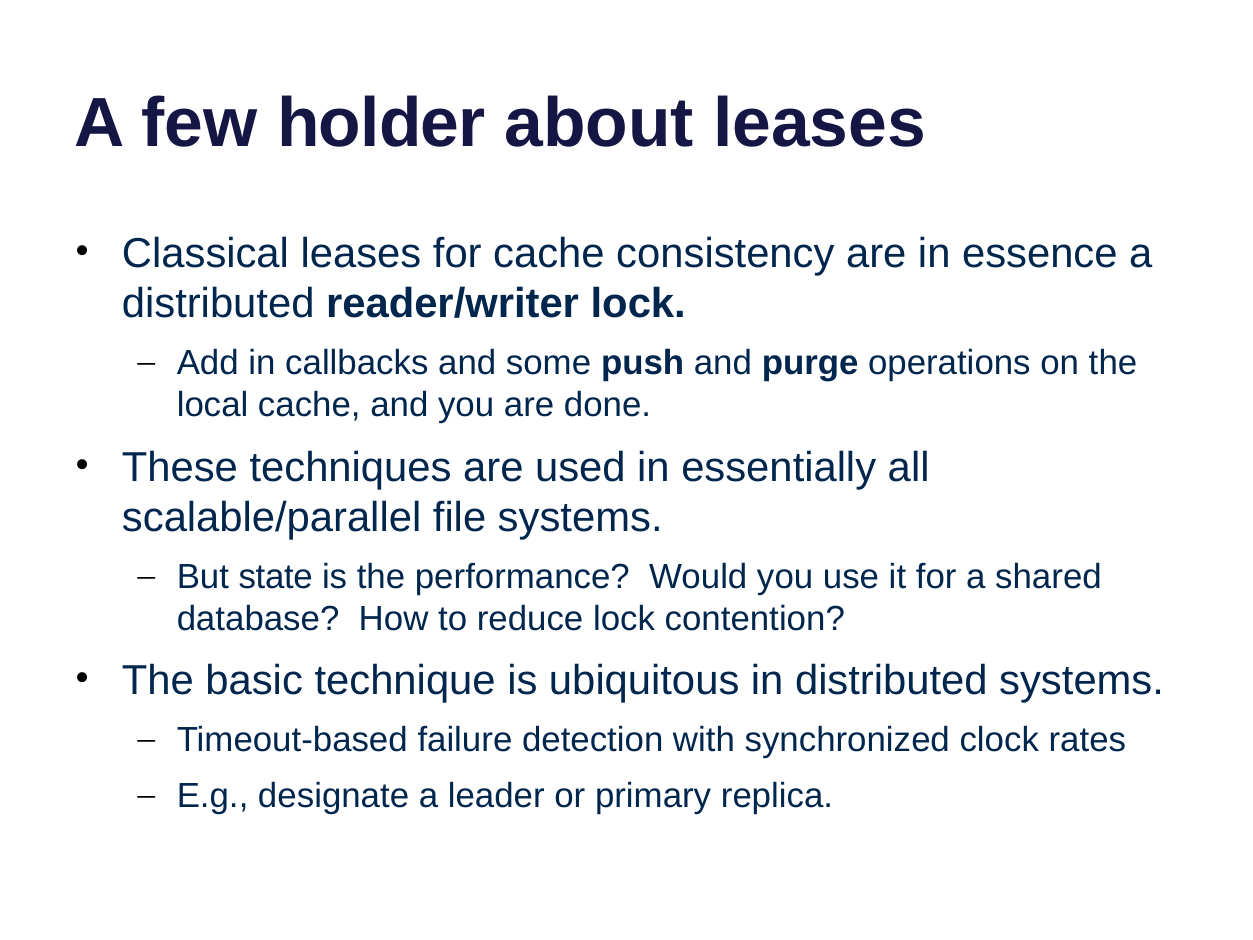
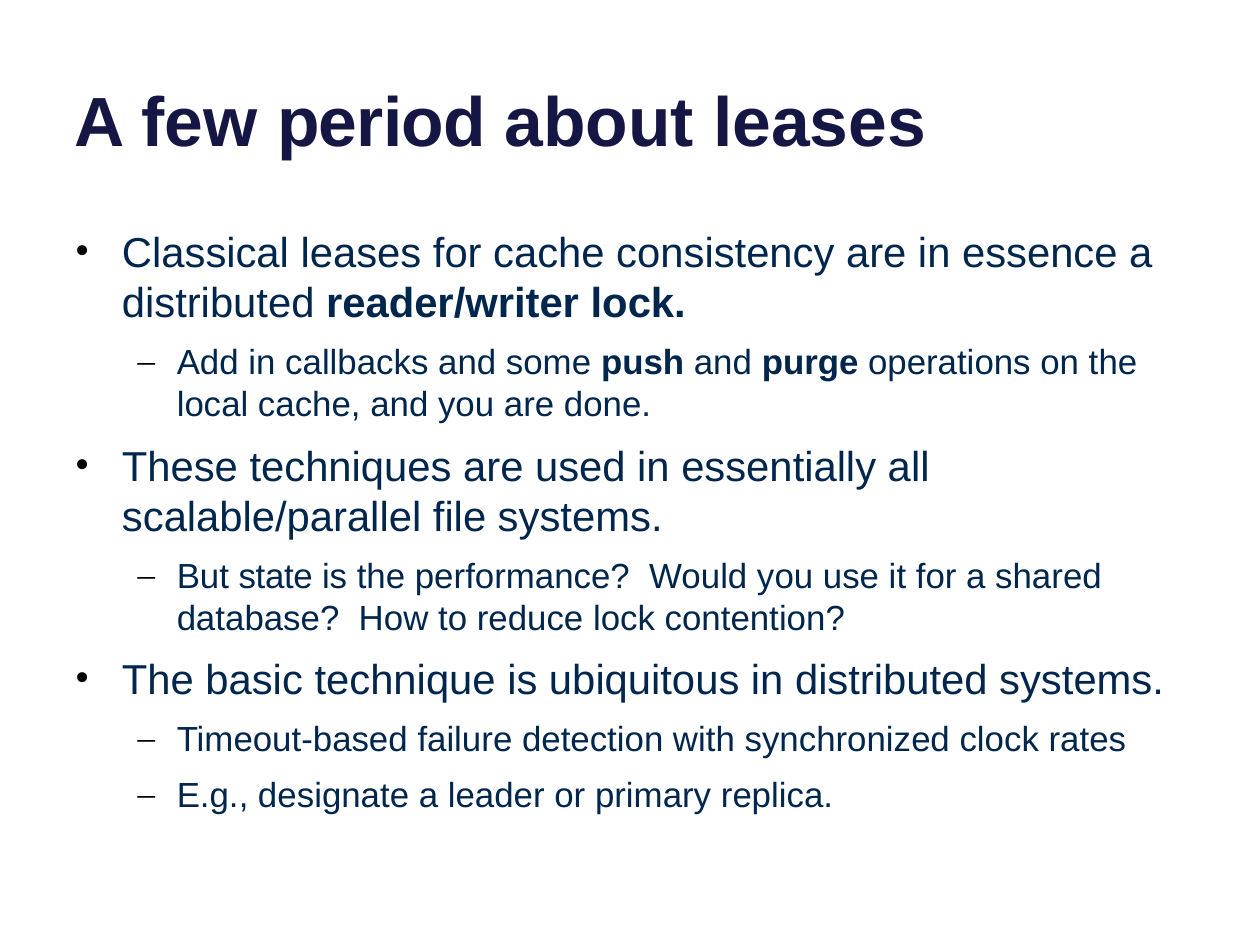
holder: holder -> period
